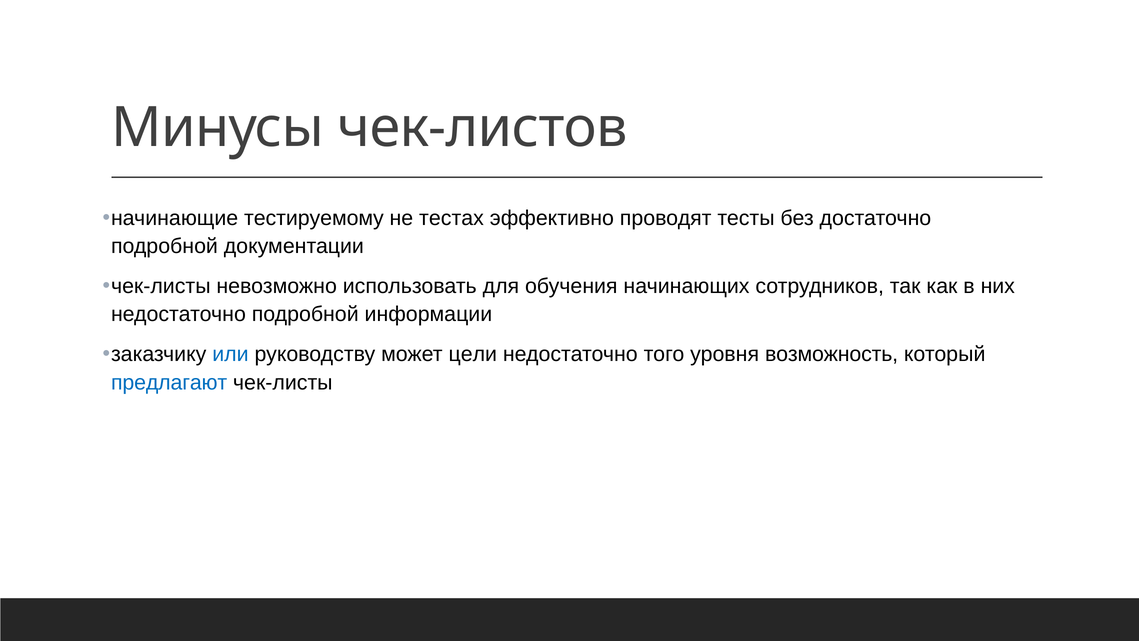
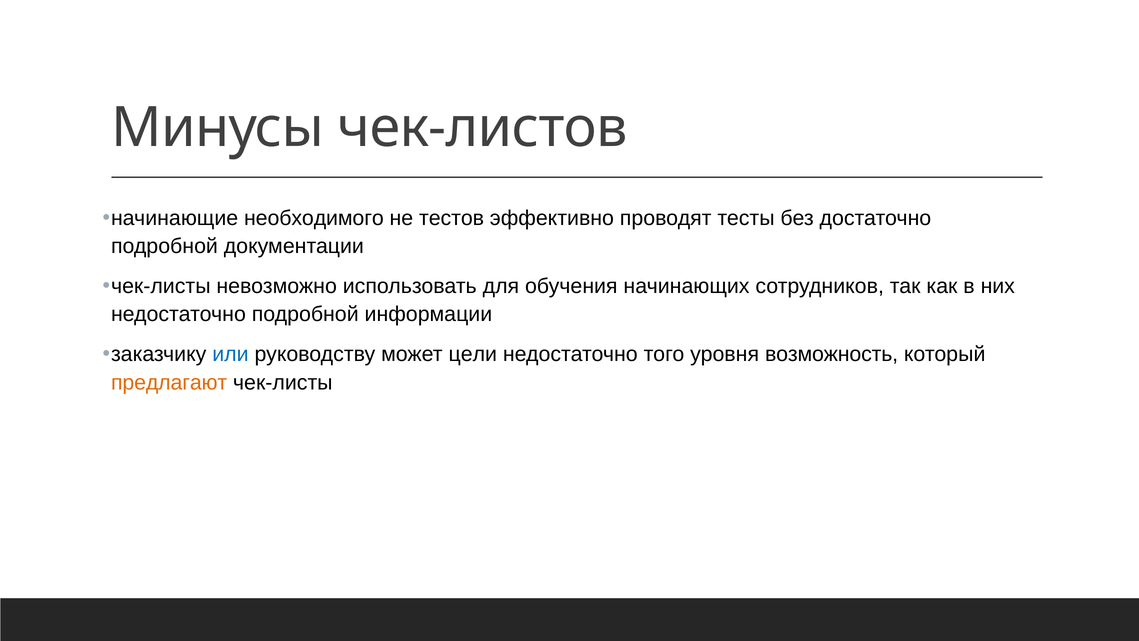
тестируемому: тестируемому -> необходимого
тестах: тестах -> тестов
предлагают colour: blue -> orange
